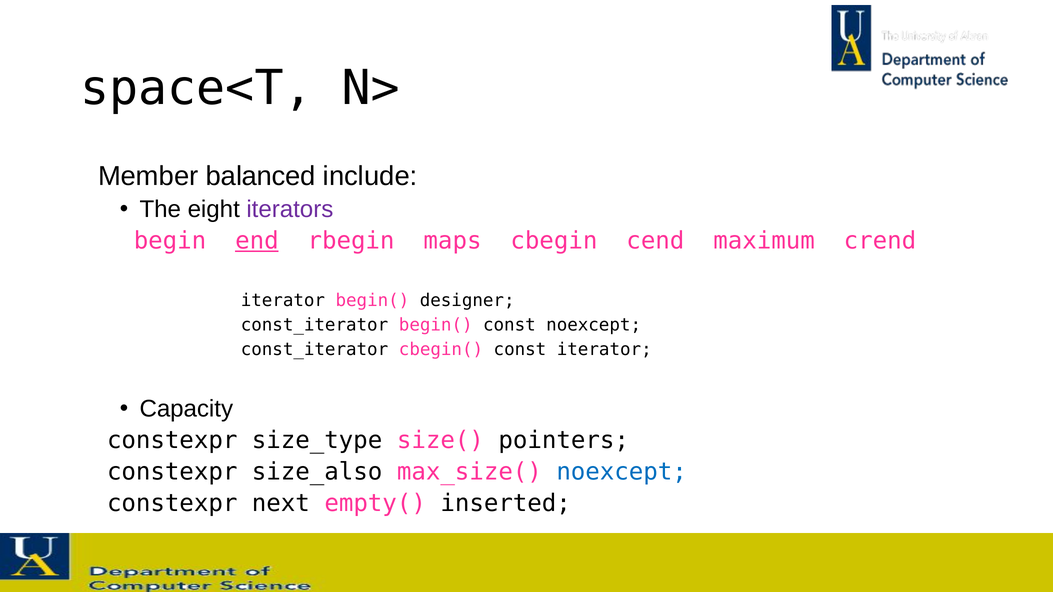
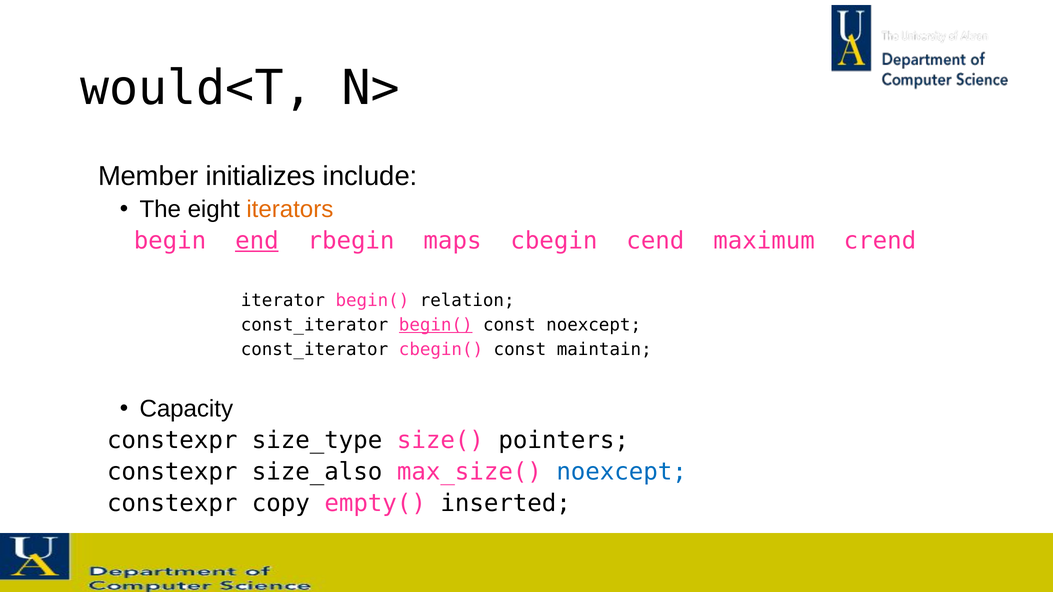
space<T: space<T -> would<T
balanced: balanced -> initializes
iterators colour: purple -> orange
designer: designer -> relation
begin( at (436, 325) underline: none -> present
const iterator: iterator -> maintain
next: next -> copy
